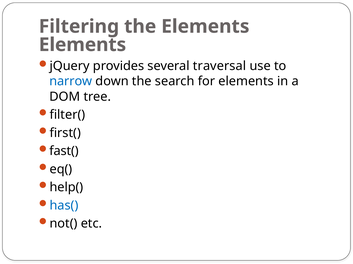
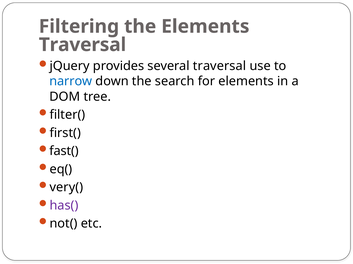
Elements at (82, 45): Elements -> Traversal
help(: help( -> very(
has( colour: blue -> purple
